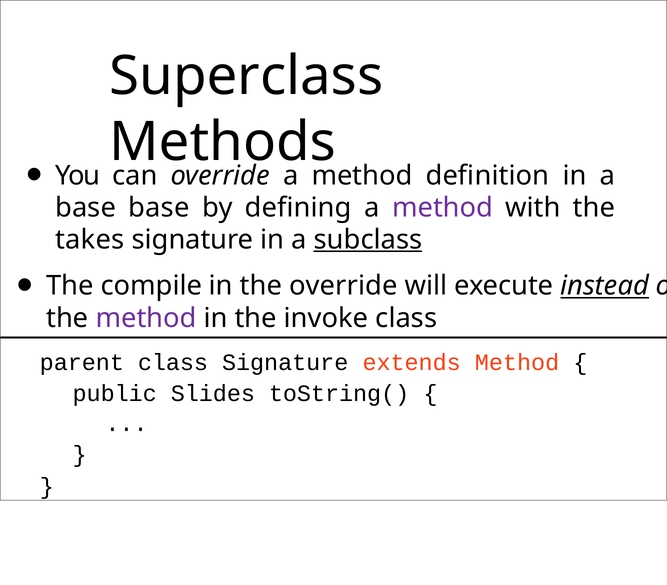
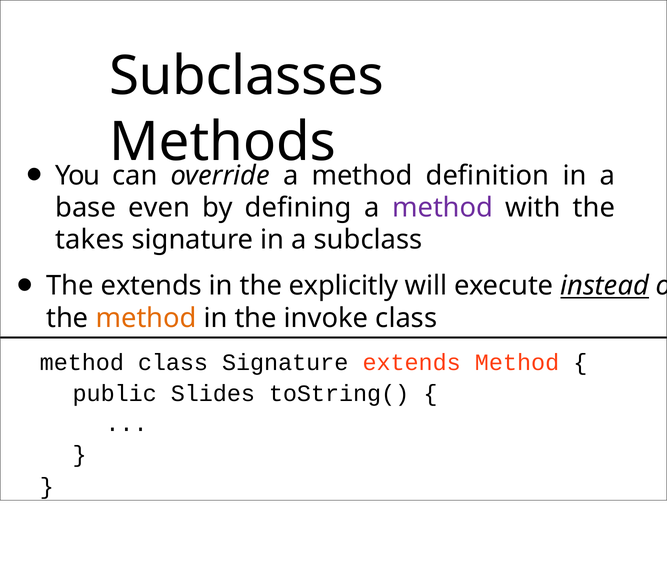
Superclass: Superclass -> Subclasses
base base: base -> even
subclass underline: present -> none
The compile: compile -> extends
the override: override -> explicitly
method at (146, 318) colour: purple -> orange
parent at (82, 362): parent -> method
